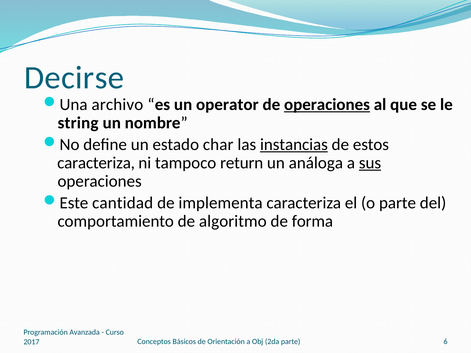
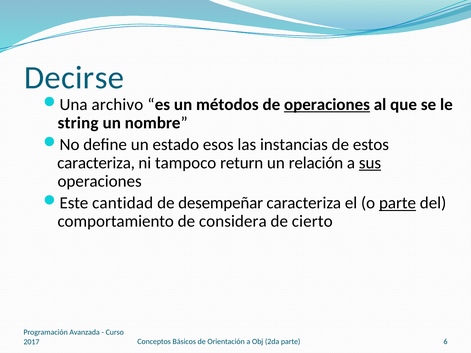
operator: operator -> métodos
char: char -> esos
instancias underline: present -> none
análoga: análoga -> relación
implementa: implementa -> desempeñar
parte at (398, 203) underline: none -> present
algoritmo: algoritmo -> considera
forma: forma -> cierto
